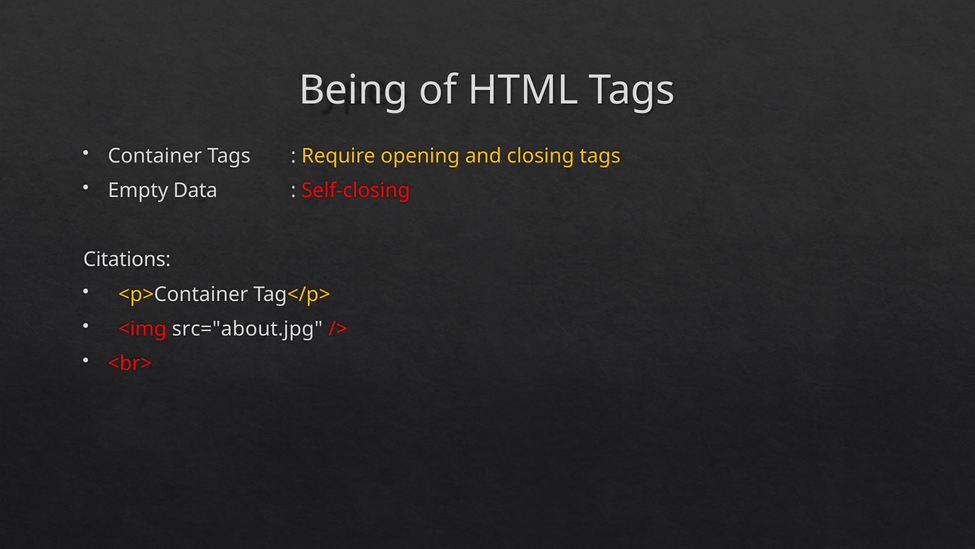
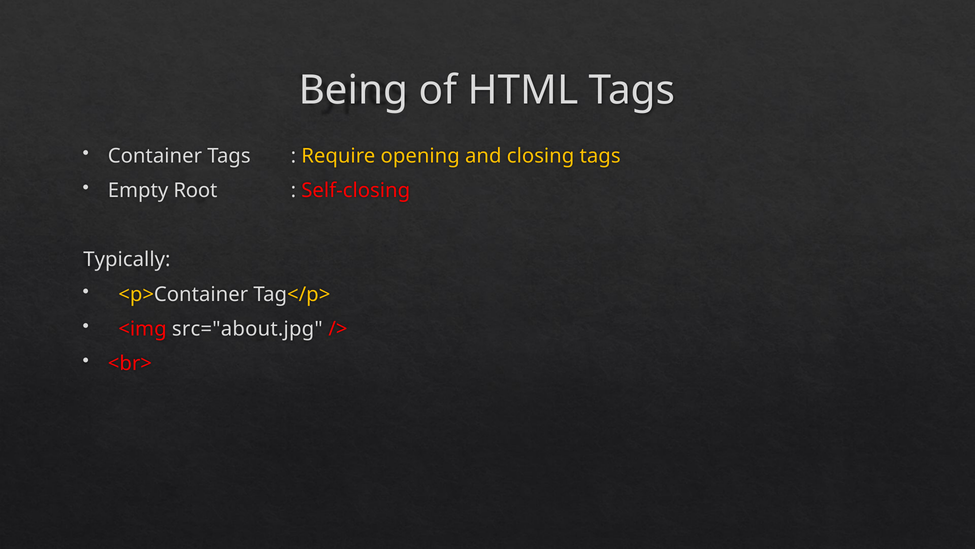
Data: Data -> Root
Citations: Citations -> Typically
